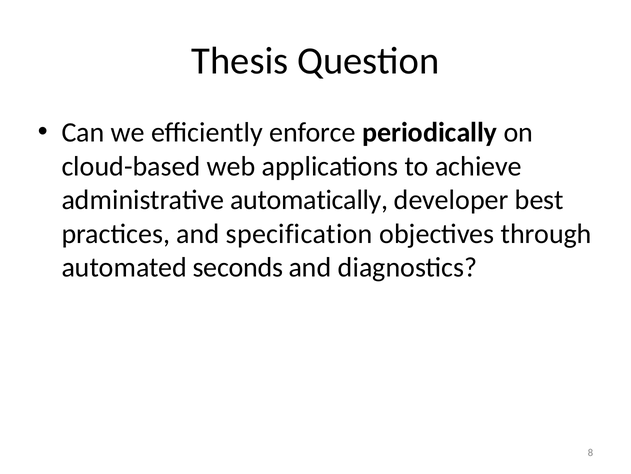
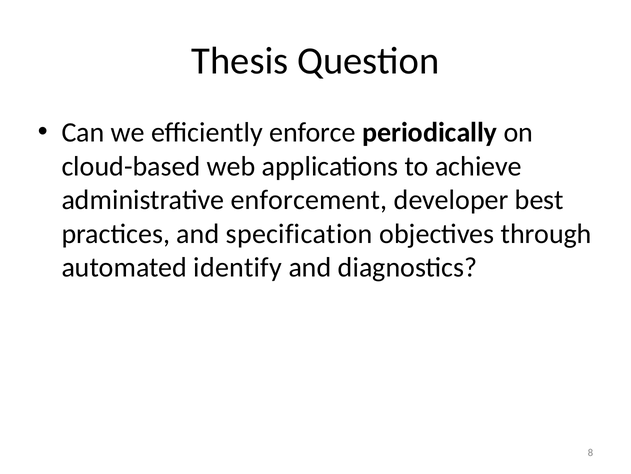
automatically: automatically -> enforcement
seconds: seconds -> identify
